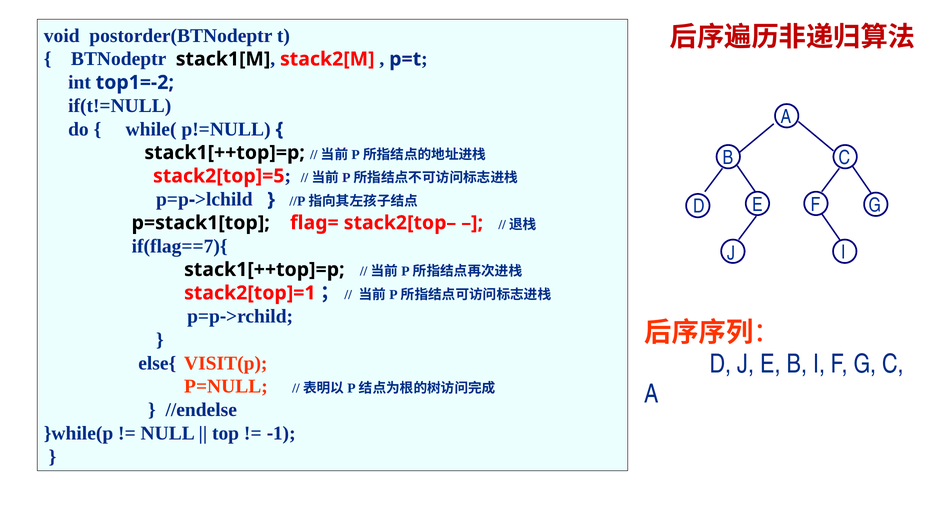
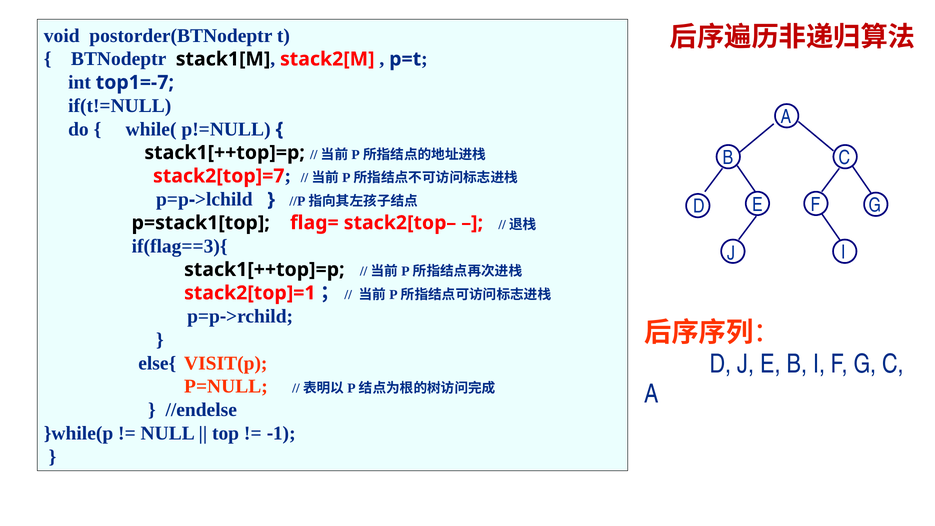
top1=-2: top1=-2 -> top1=-7
stack2[top]=5: stack2[top]=5 -> stack2[top]=7
if(flag==7){: if(flag==7){ -> if(flag==3){
